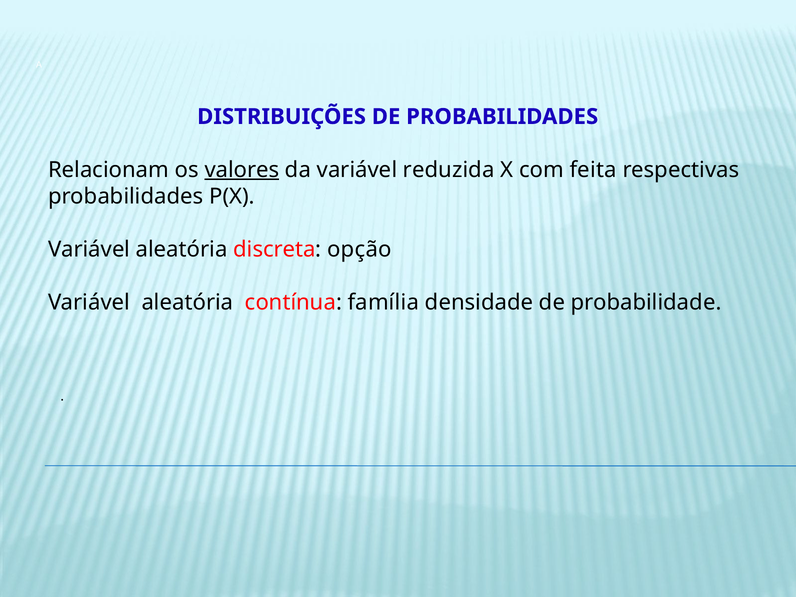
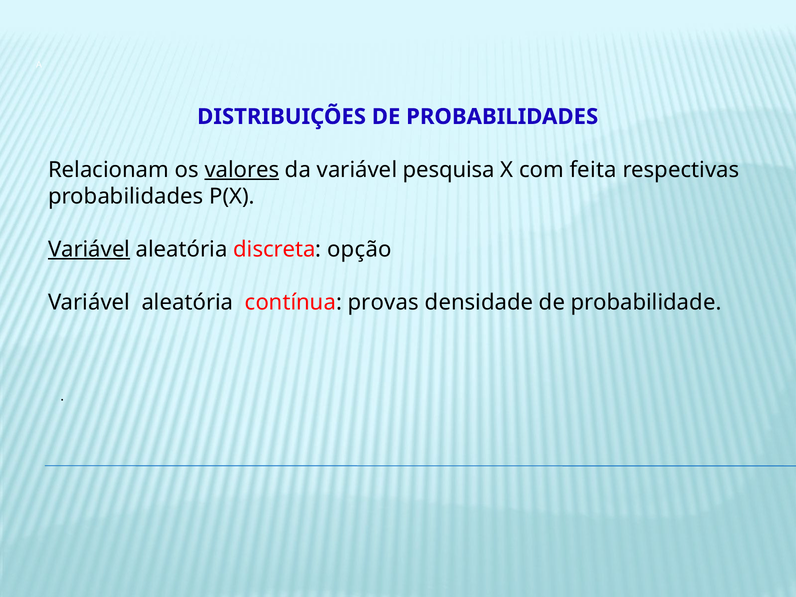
reduzida: reduzida -> pesquisa
Variável at (89, 249) underline: none -> present
família: família -> provas
